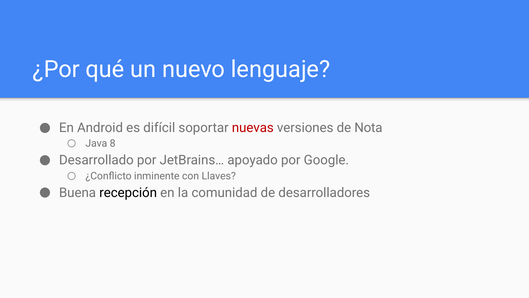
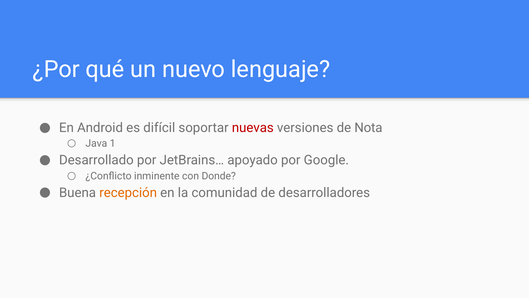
8: 8 -> 1
Llaves: Llaves -> Donde
recepción colour: black -> orange
